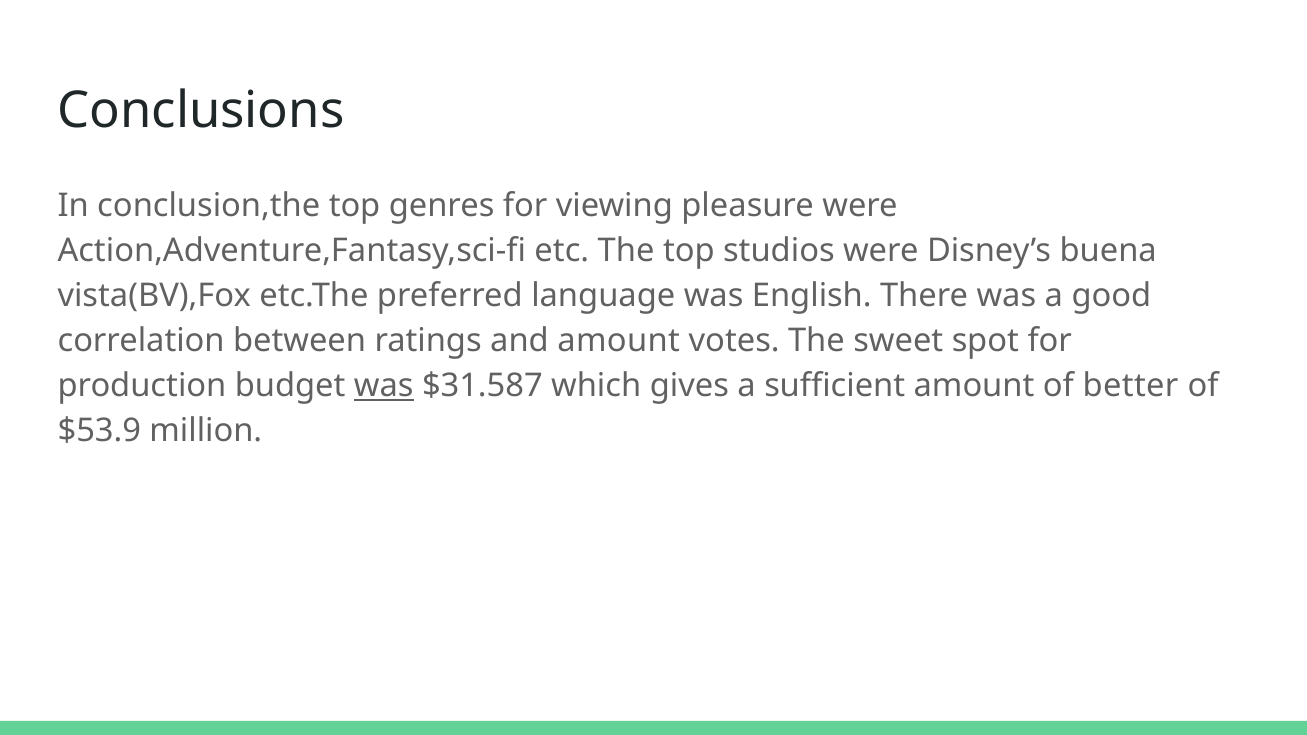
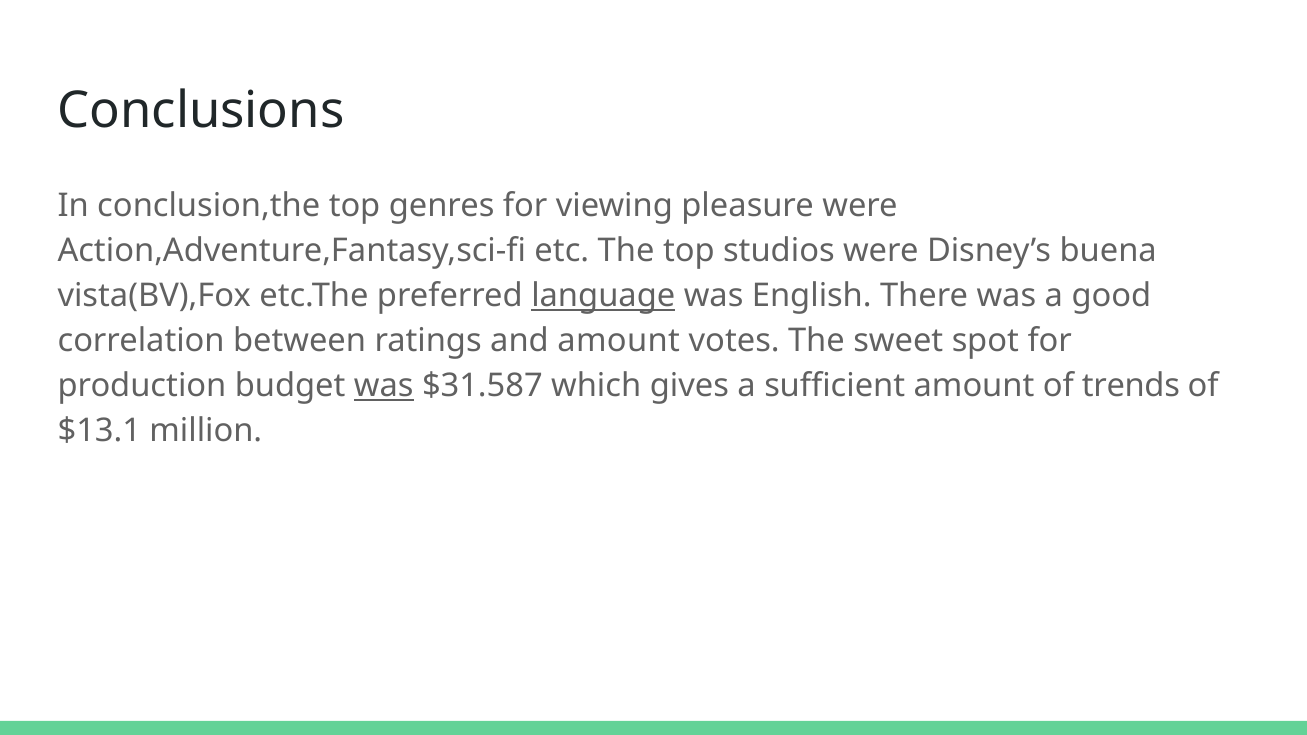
language underline: none -> present
better: better -> trends
$53.9: $53.9 -> $13.1
